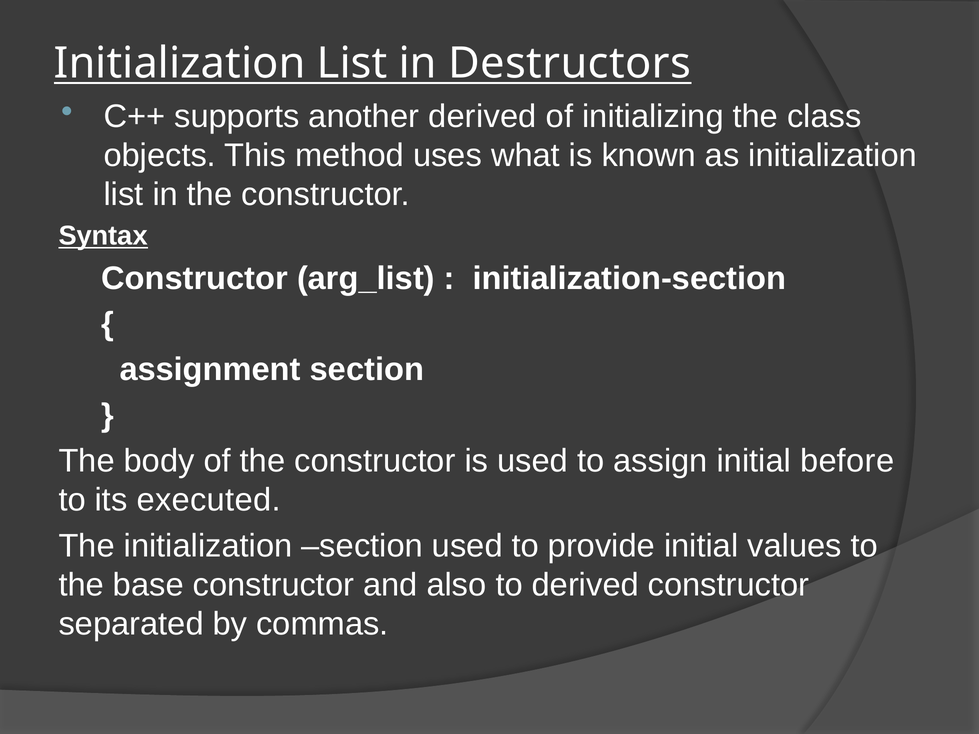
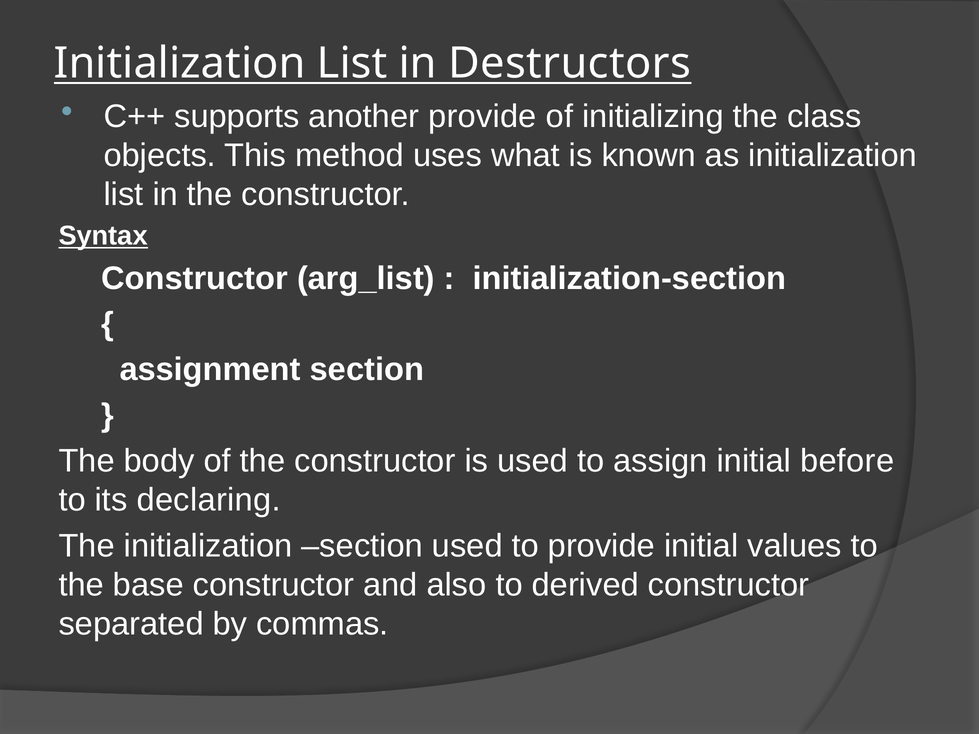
another derived: derived -> provide
executed: executed -> declaring
